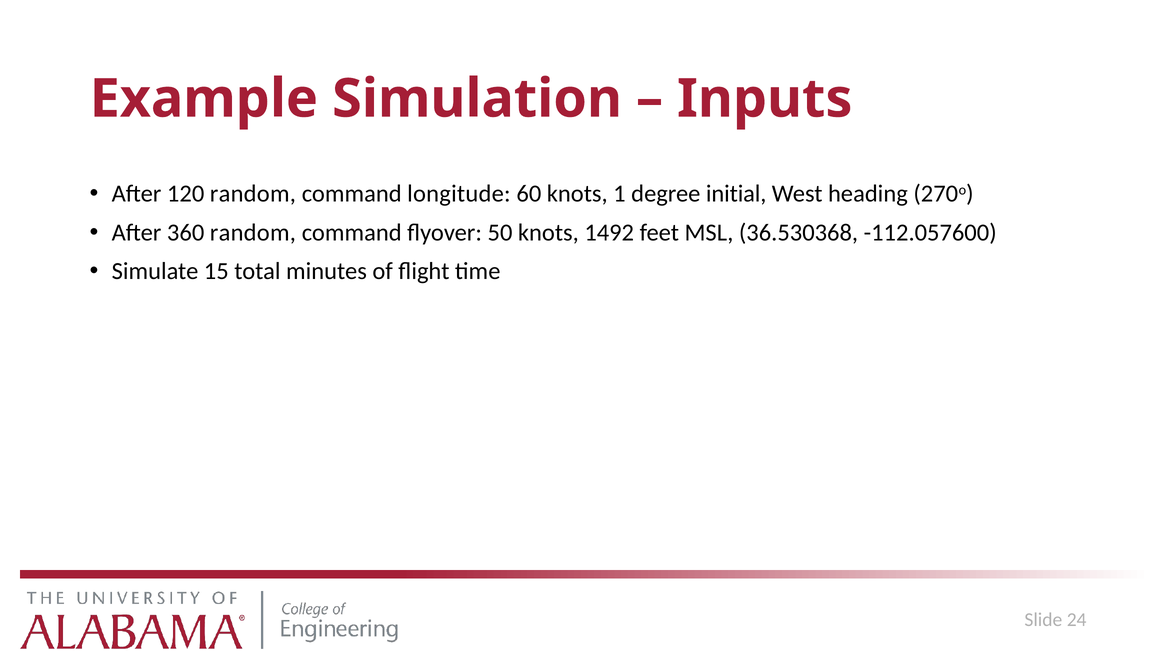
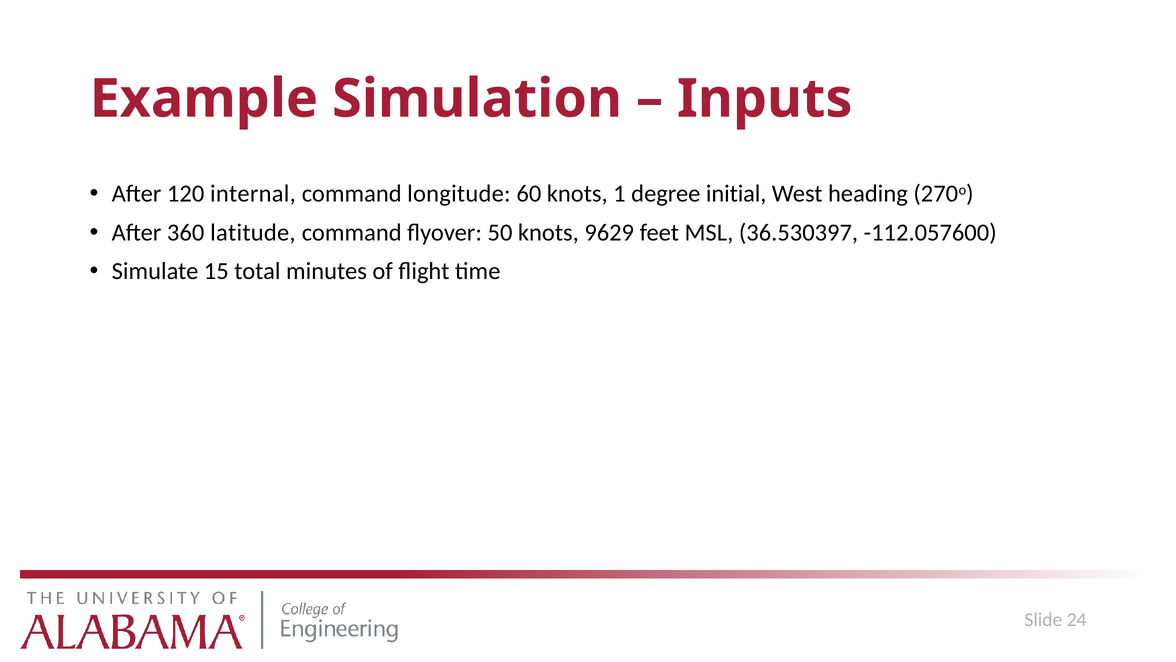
120 random: random -> internal
360 random: random -> latitude
1492: 1492 -> 9629
36.530368: 36.530368 -> 36.530397
